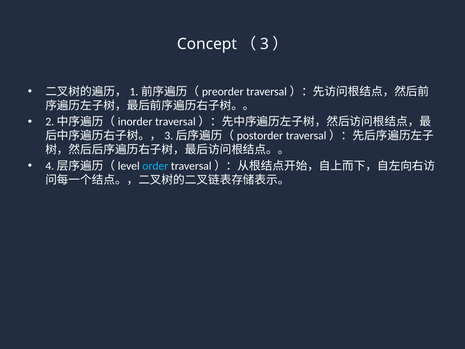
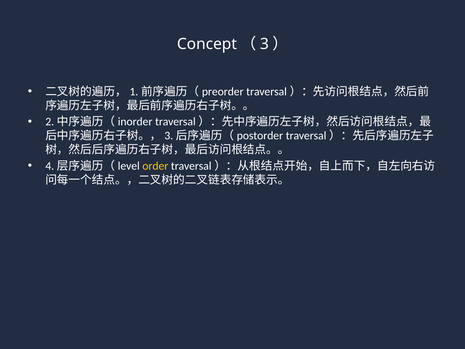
order colour: light blue -> yellow
